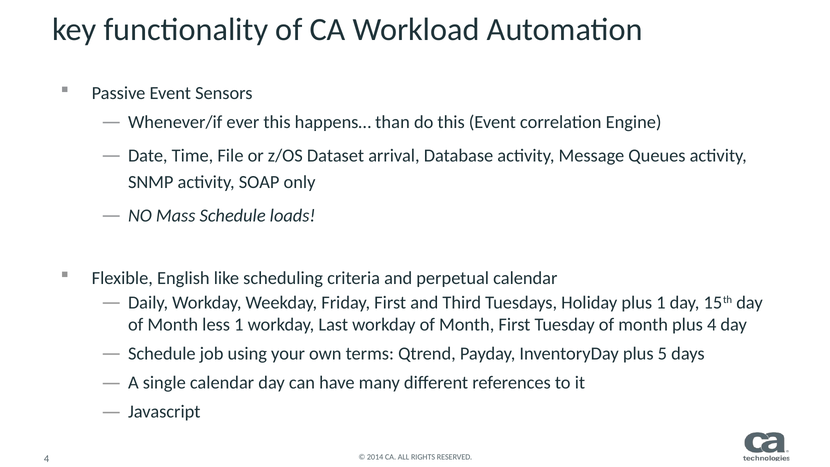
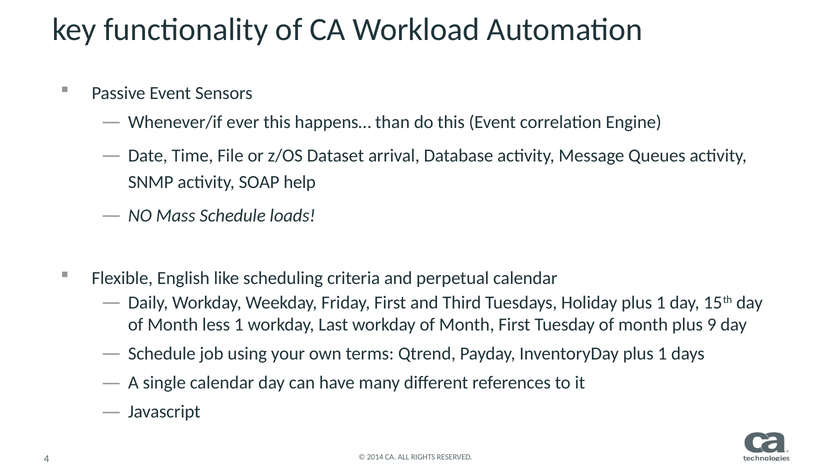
only: only -> help
plus 4: 4 -> 9
InventoryDay plus 5: 5 -> 1
